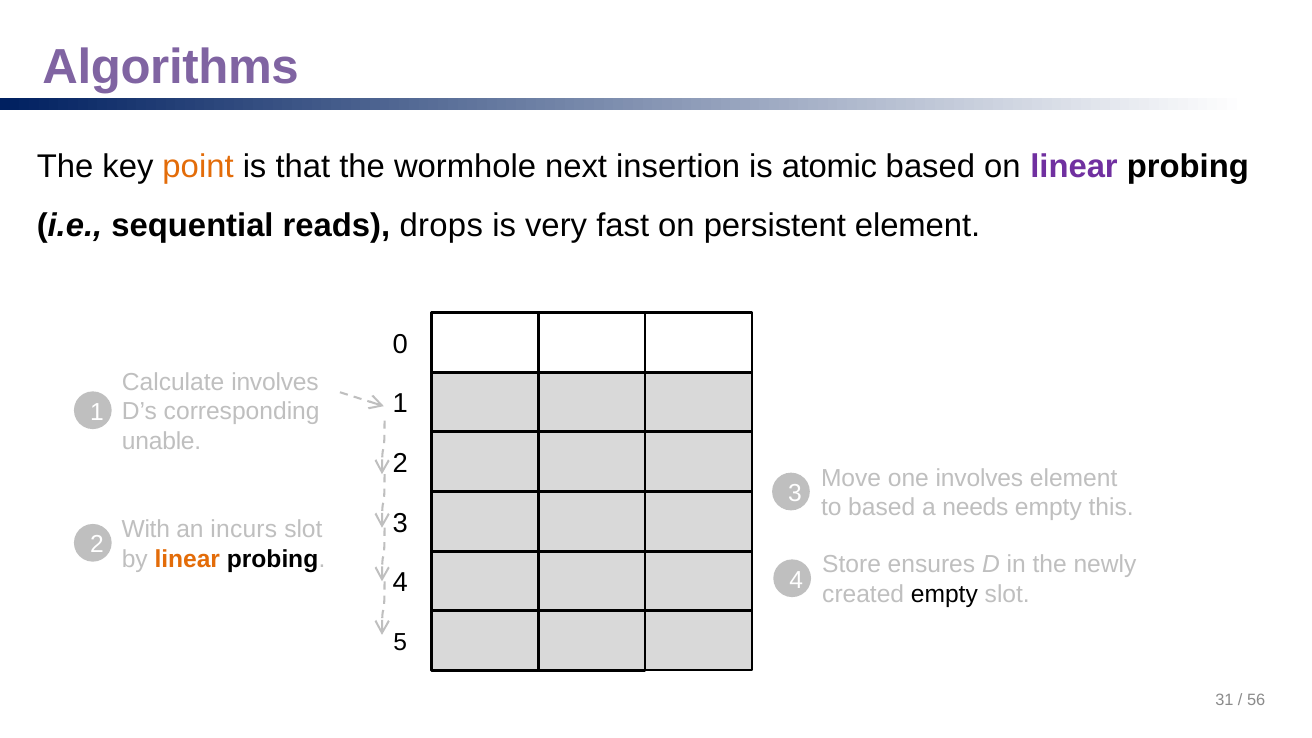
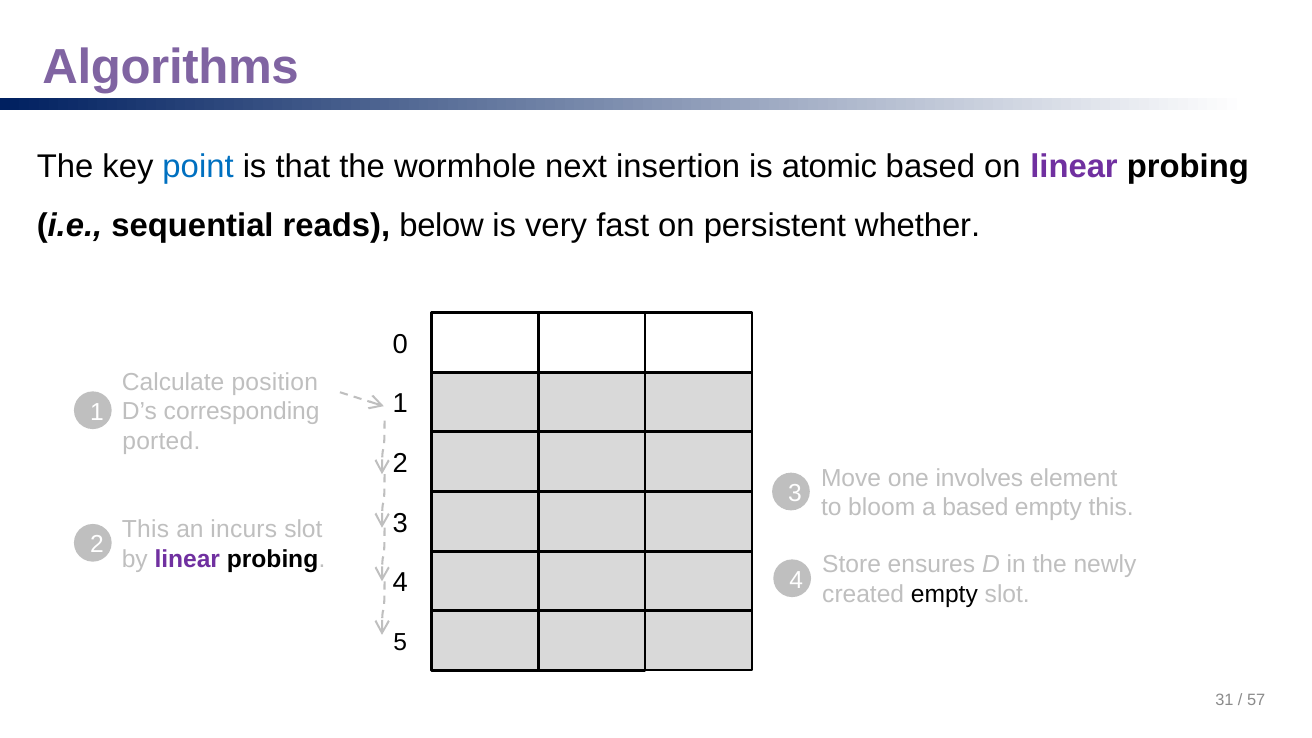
point colour: orange -> blue
drops: drops -> below
persistent element: element -> whether
Calculate involves: involves -> position
unable: unable -> ported
to based: based -> bloom
a needs: needs -> based
With at (146, 529): With -> This
linear at (187, 559) colour: orange -> purple
56: 56 -> 57
